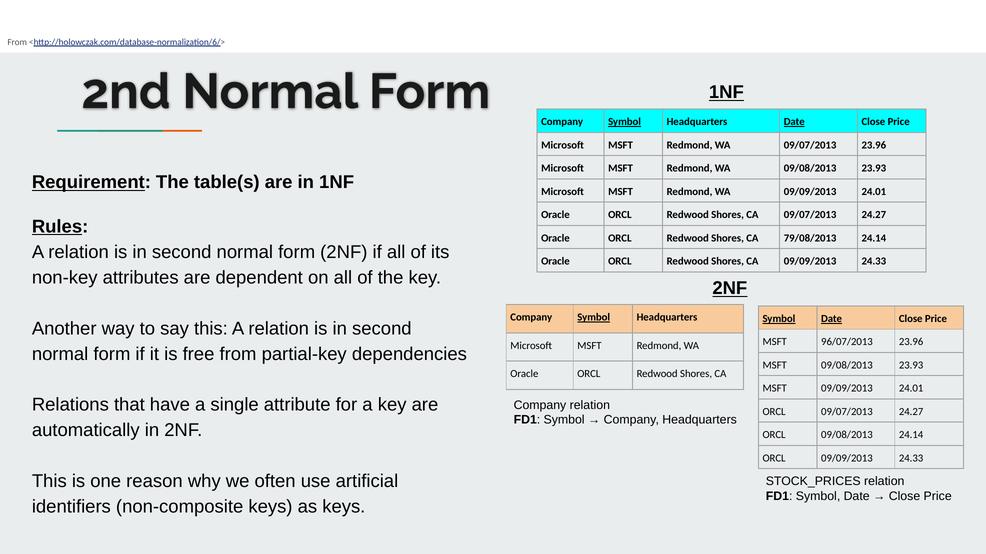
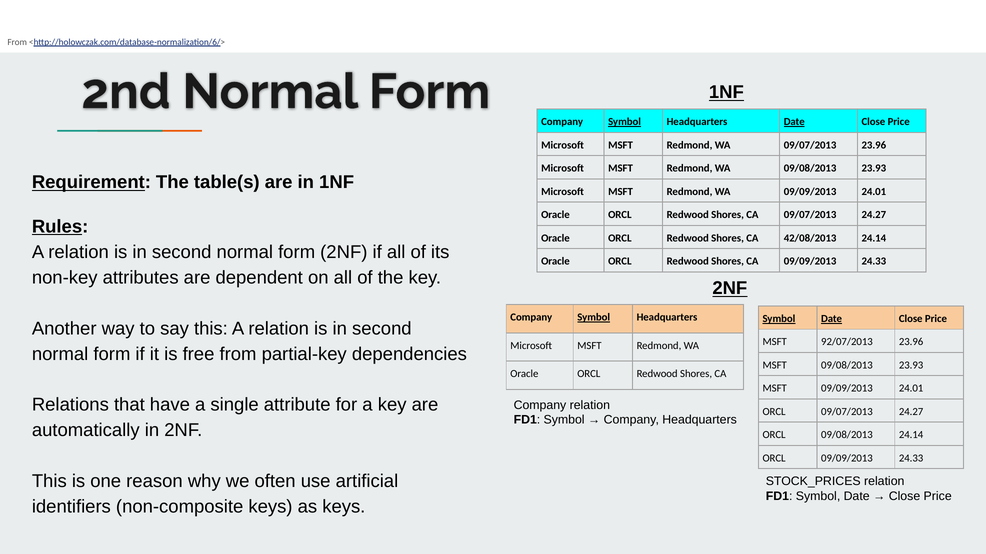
79/08/2013: 79/08/2013 -> 42/08/2013
96/07/2013: 96/07/2013 -> 92/07/2013
